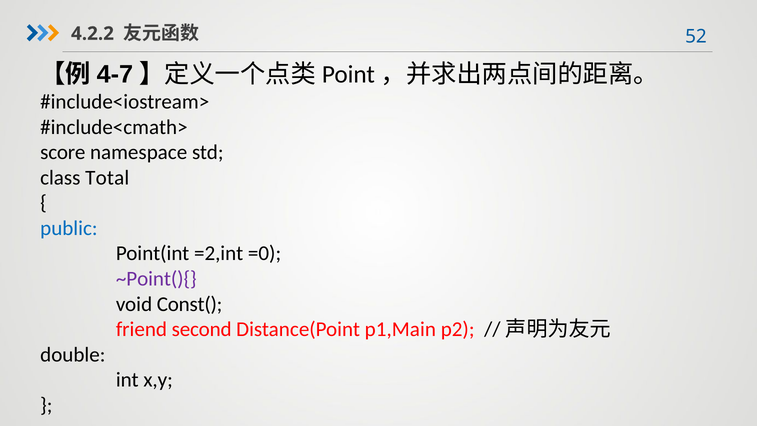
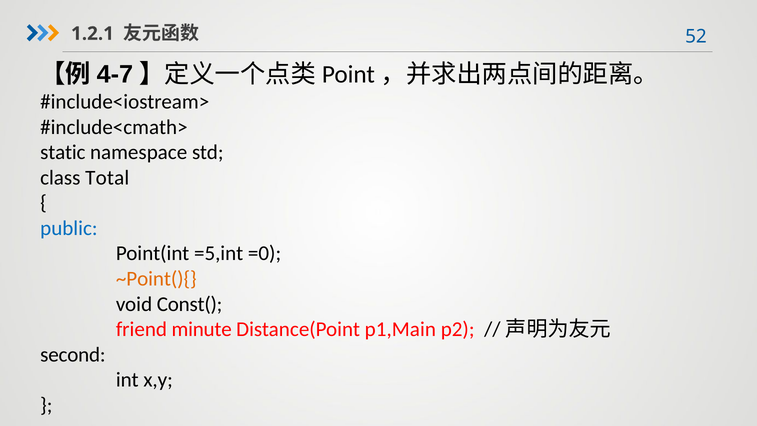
4.2.2: 4.2.2 -> 1.2.1
score: score -> static
=2,int: =2,int -> =5,int
~Point(){ colour: purple -> orange
second: second -> minute
double: double -> second
